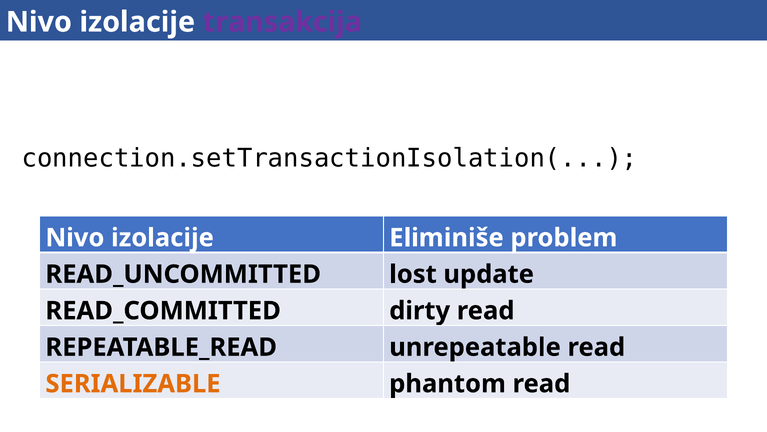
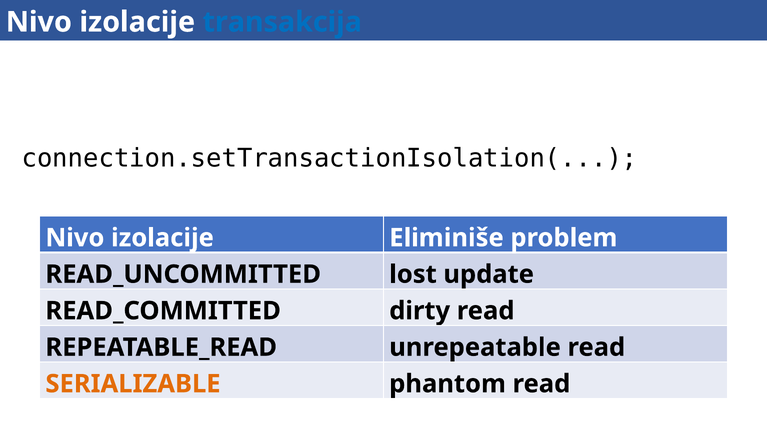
transakcija colour: purple -> blue
